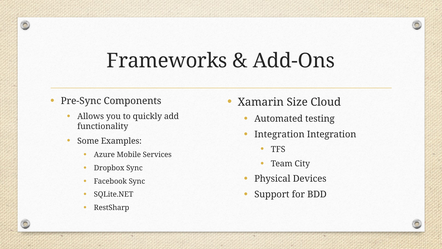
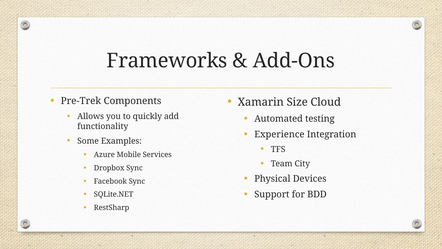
Pre-Sync: Pre-Sync -> Pre-Trek
Integration at (279, 134): Integration -> Experience
